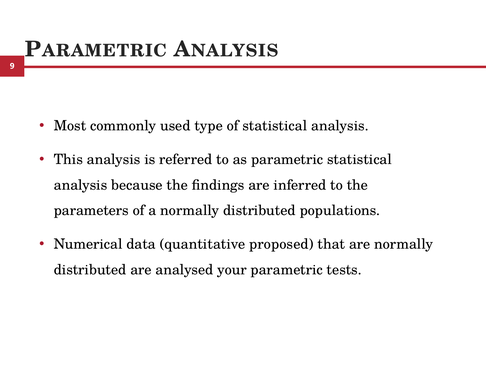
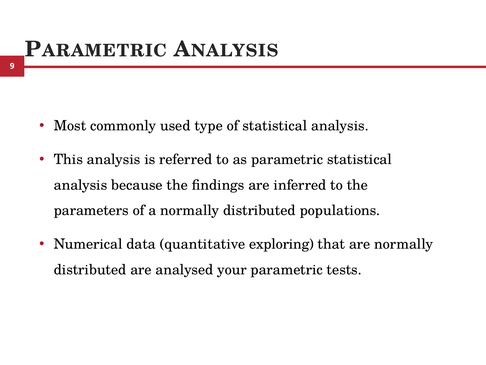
proposed: proposed -> exploring
